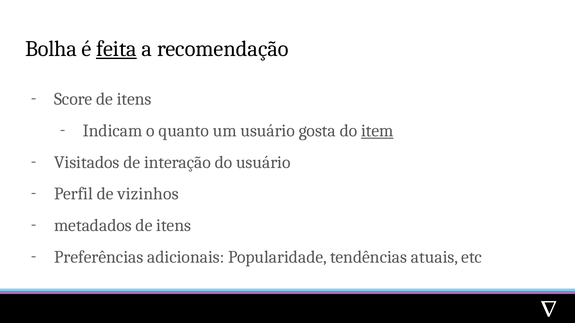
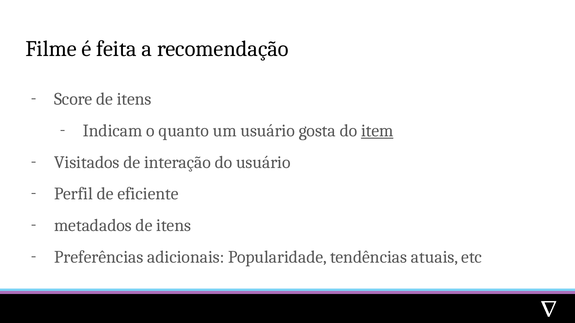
Bolha: Bolha -> Filme
feita underline: present -> none
vizinhos: vizinhos -> eficiente
